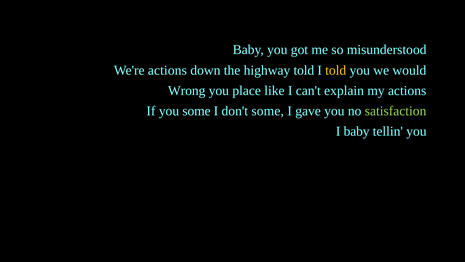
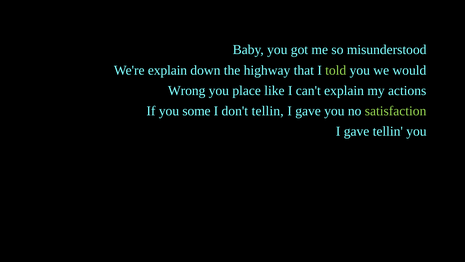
We're actions: actions -> explain
highway told: told -> that
told at (336, 70) colour: yellow -> light green
don't some: some -> tellin
baby at (357, 131): baby -> gave
